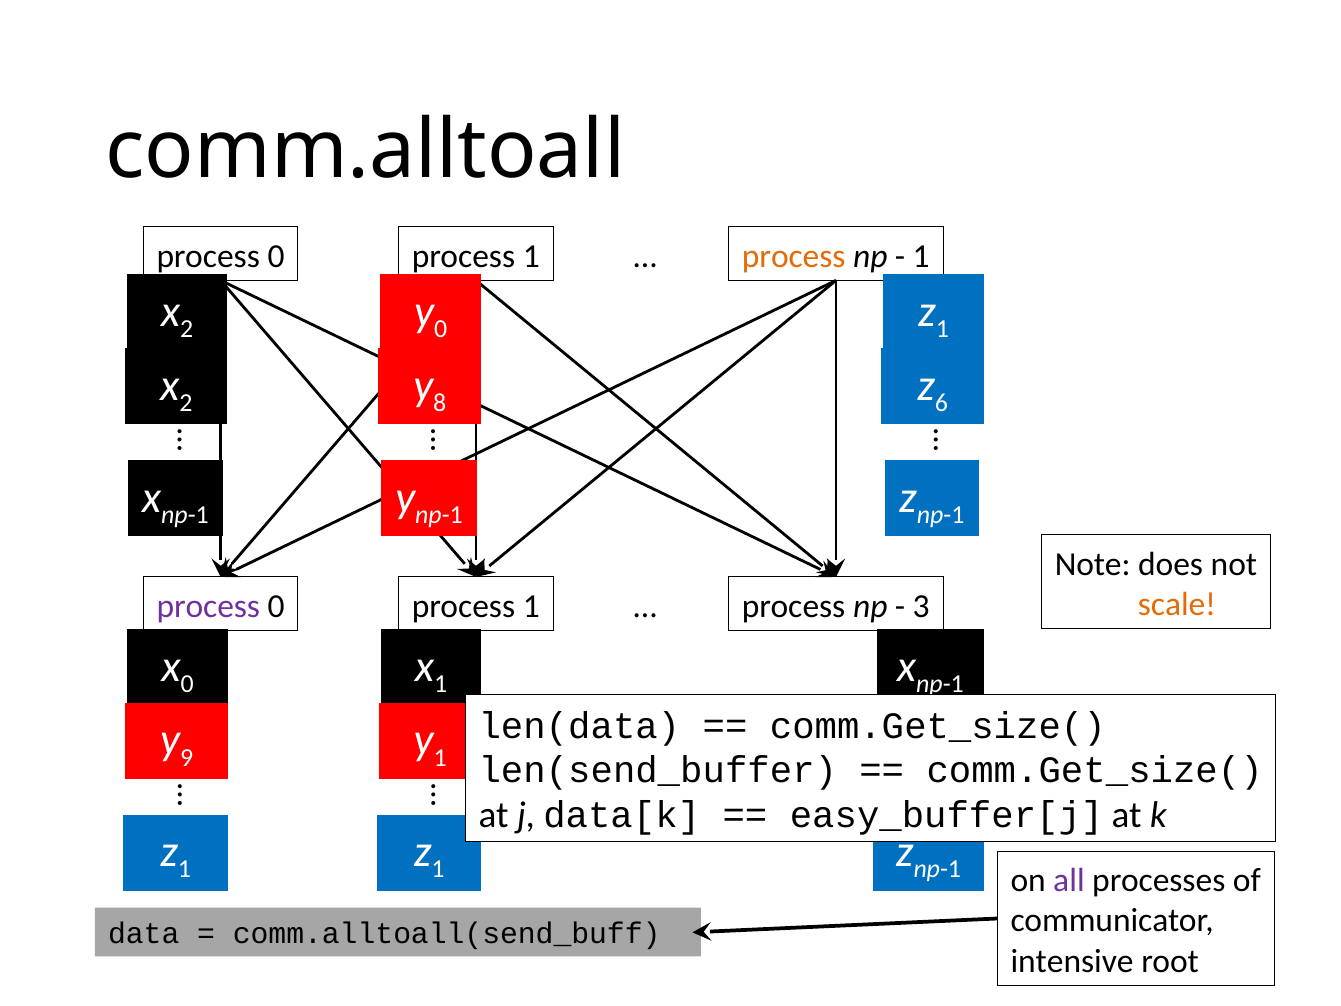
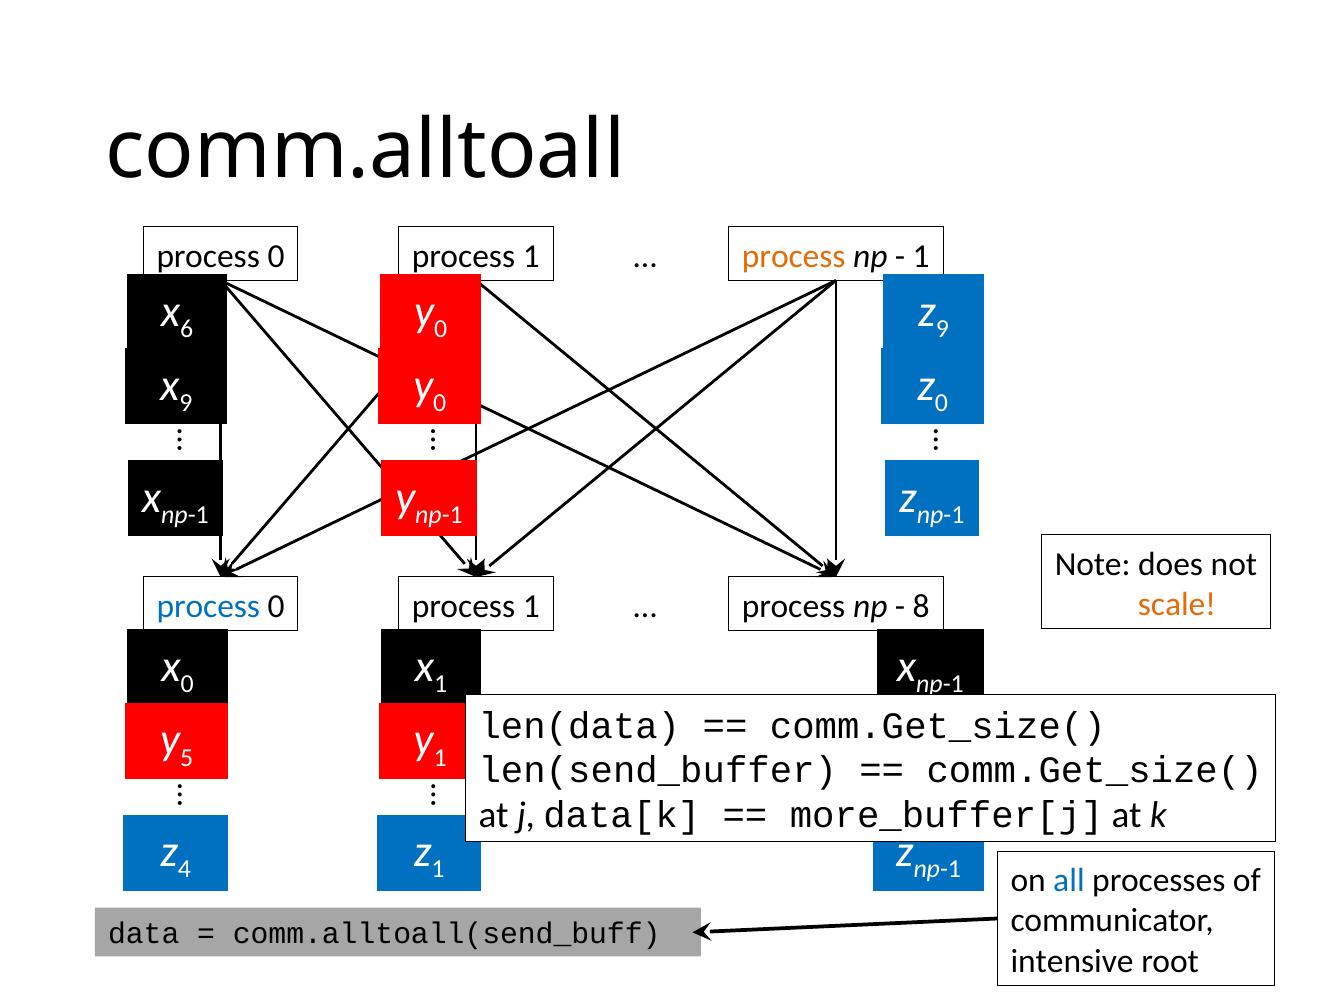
2 at (187, 329): 2 -> 6
1 at (942, 329): 1 -> 9
2 at (186, 403): 2 -> 9
8 at (440, 403): 8 -> 0
6 at (942, 403): 6 -> 0
process at (208, 606) colour: purple -> blue
3: 3 -> 8
9: 9 -> 5
easy_buffer[j: easy_buffer[j -> more_buffer[j
1 at (185, 869): 1 -> 4
all colour: purple -> blue
